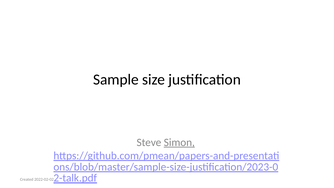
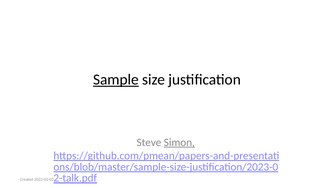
Sample underline: none -> present
